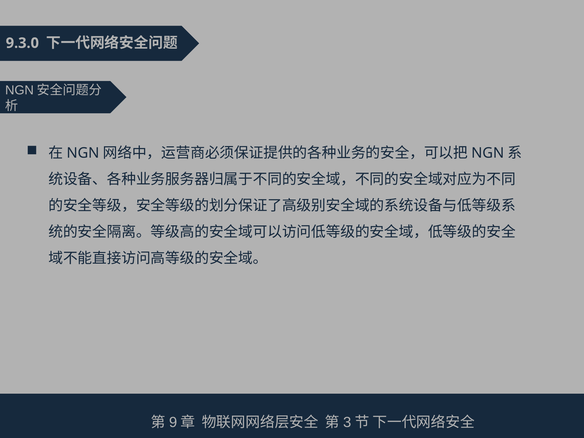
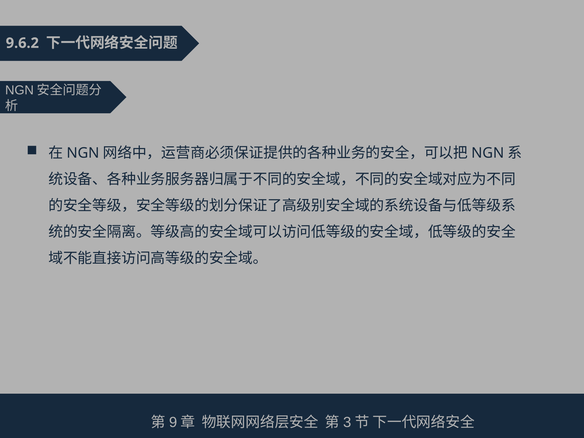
9.3.0: 9.3.0 -> 9.6.2
